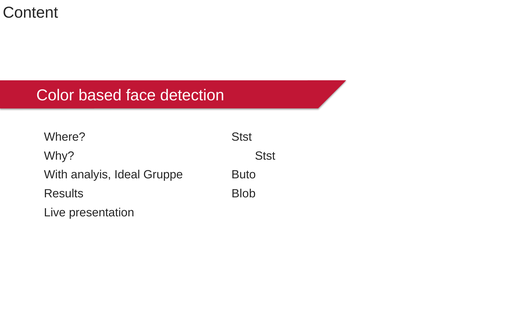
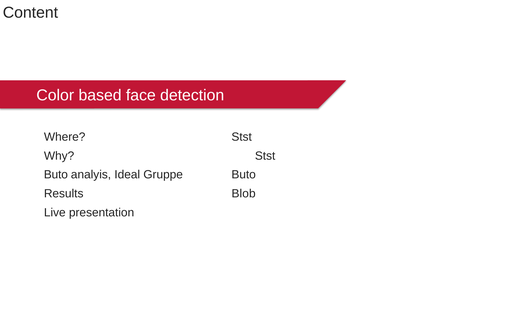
With at (56, 175): With -> Buto
